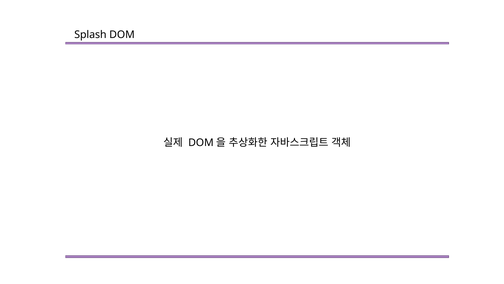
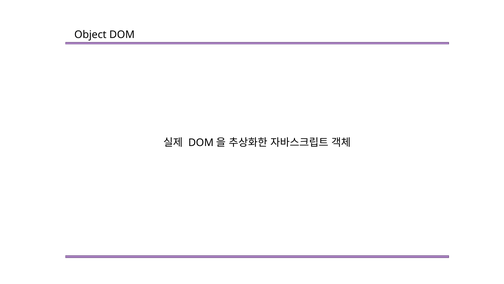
Splash: Splash -> Object
